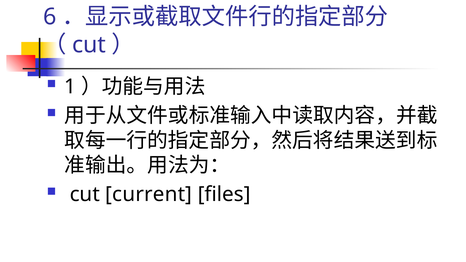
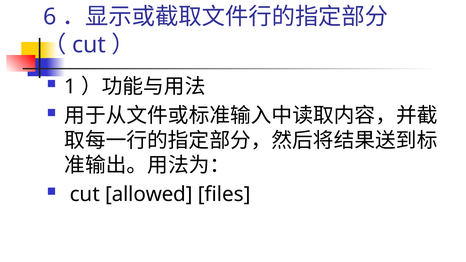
current: current -> allowed
